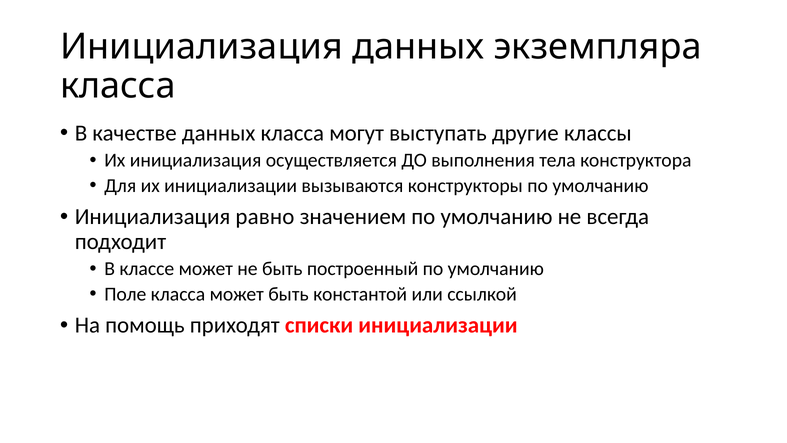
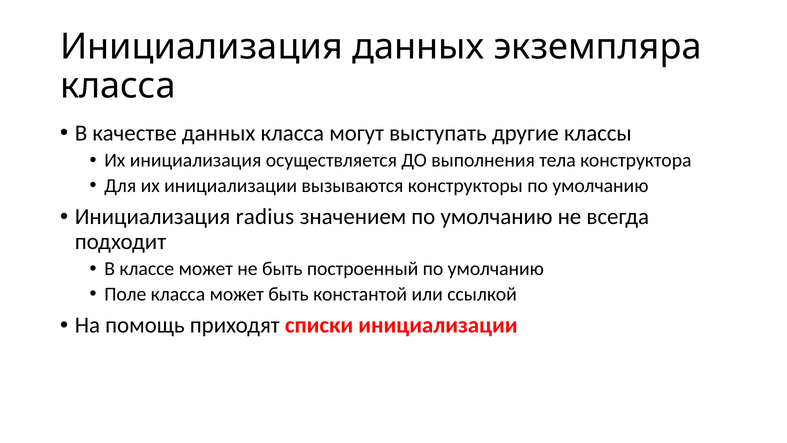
равно: равно -> radius
